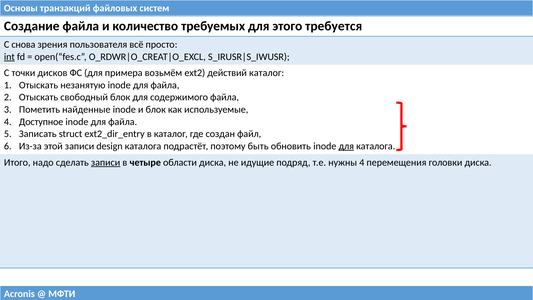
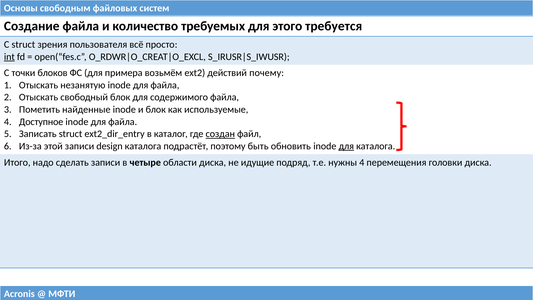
транзакций: транзакций -> свободным
С снова: снова -> struct
дисков: дисков -> блоков
действий каталог: каталог -> почему
создан underline: none -> present
записи at (106, 162) underline: present -> none
